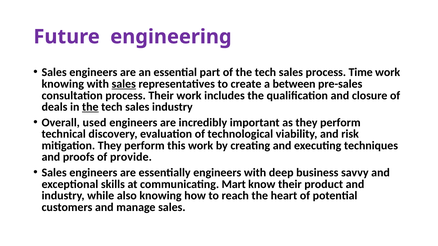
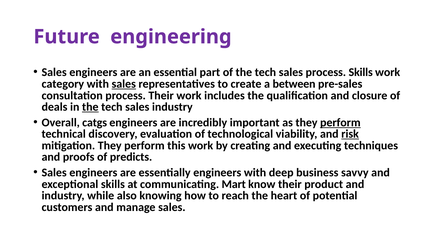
process Time: Time -> Skills
knowing at (63, 84): knowing -> category
used: used -> catgs
perform at (340, 123) underline: none -> present
risk underline: none -> present
provide: provide -> predicts
